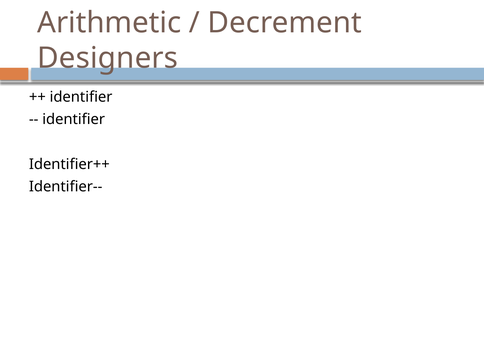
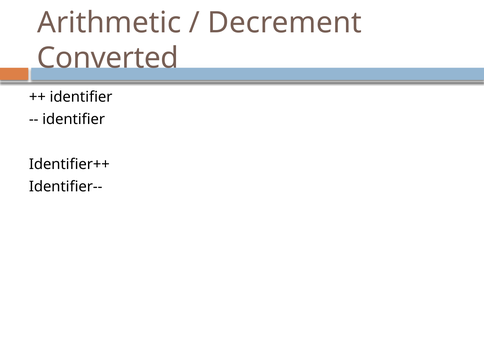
Designers: Designers -> Converted
